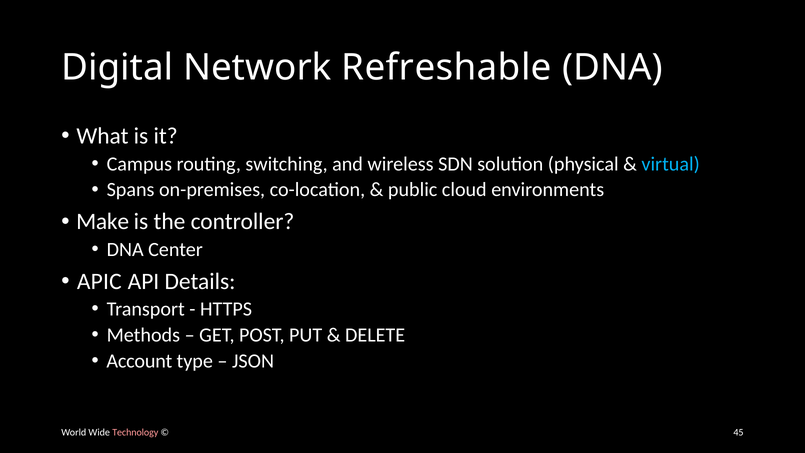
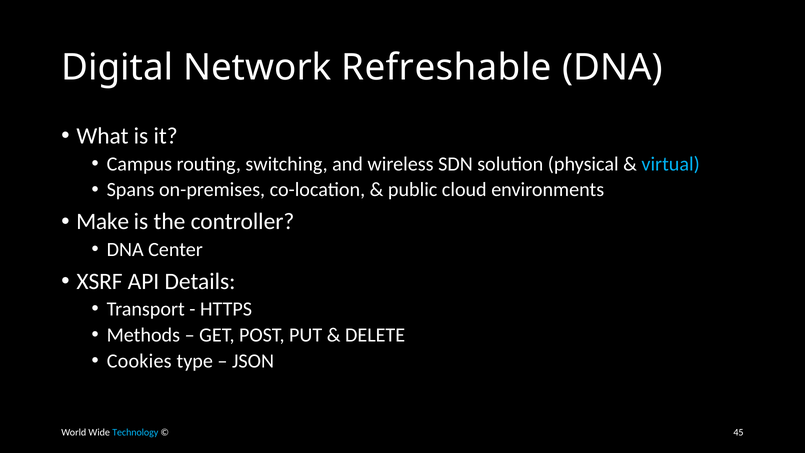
APIC: APIC -> XSRF
Account: Account -> Cookies
Technology colour: pink -> light blue
